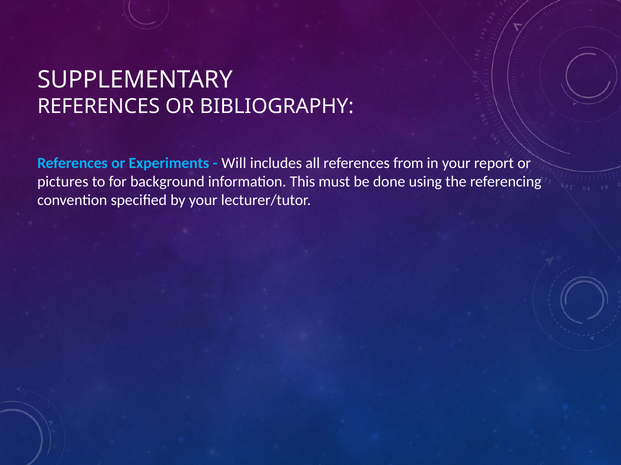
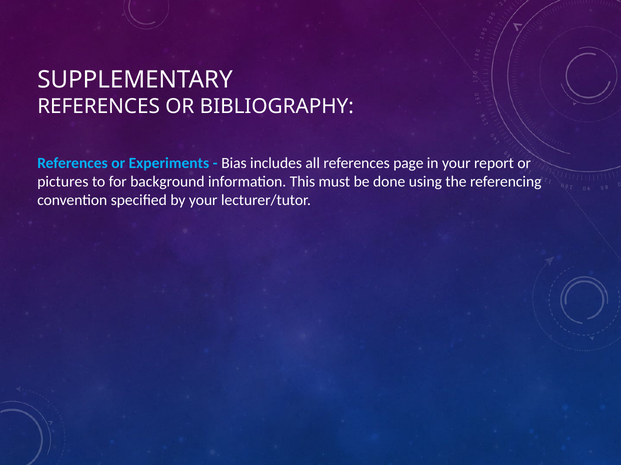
Will: Will -> Bias
from: from -> page
